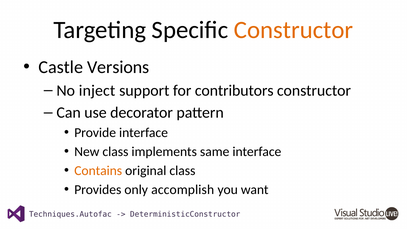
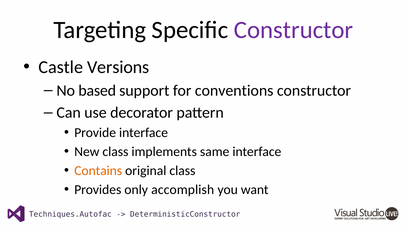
Constructor at (294, 30) colour: orange -> purple
inject: inject -> based
contributors: contributors -> conventions
